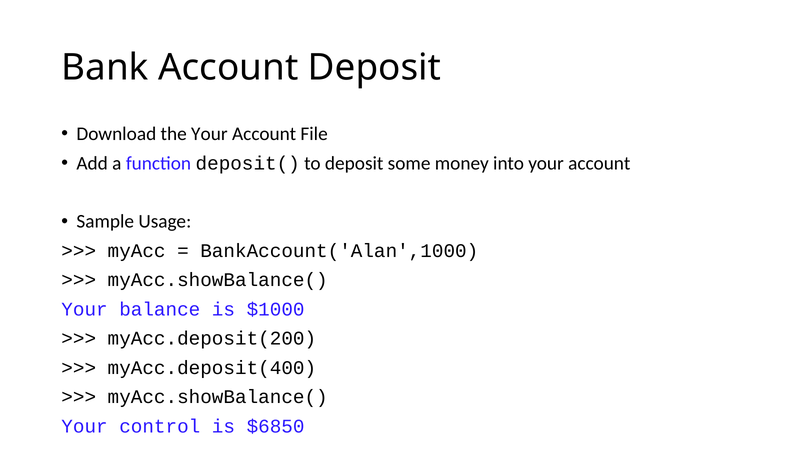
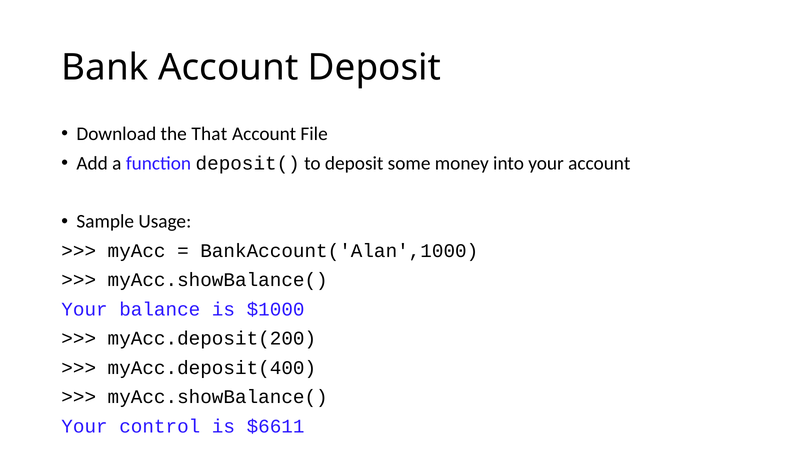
the Your: Your -> That
$6850: $6850 -> $6611
